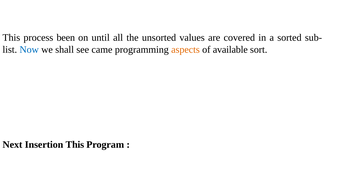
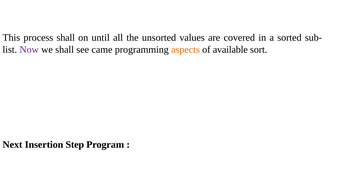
process been: been -> shall
Now colour: blue -> purple
Insertion This: This -> Step
